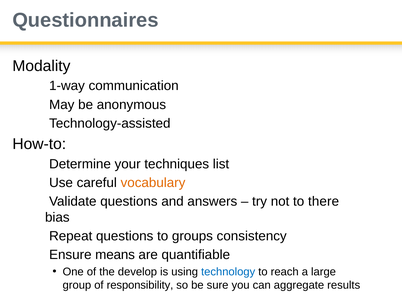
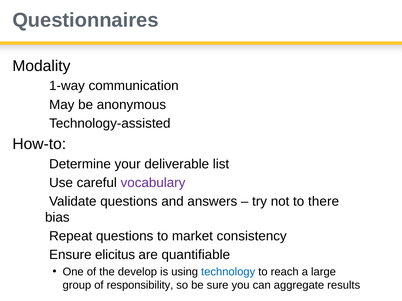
techniques: techniques -> deliverable
vocabulary colour: orange -> purple
groups: groups -> market
means: means -> elicitus
